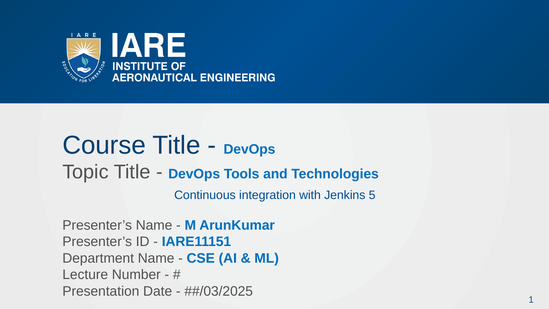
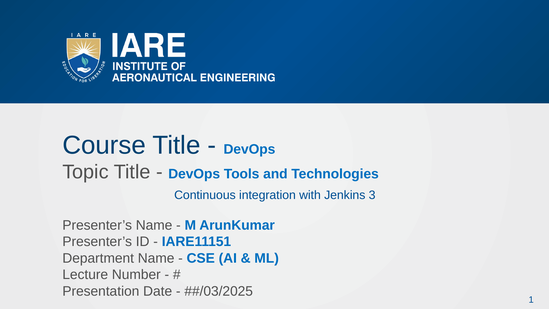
5: 5 -> 3
